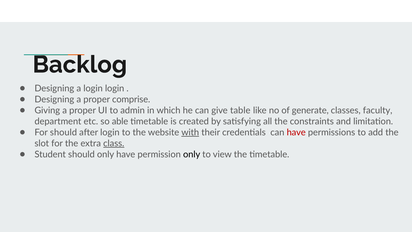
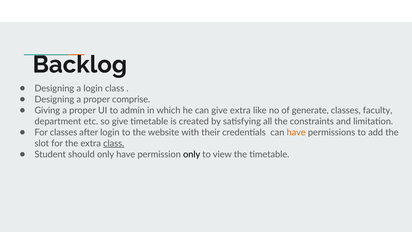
login login: login -> class
give table: table -> extra
so able: able -> give
For should: should -> classes
with underline: present -> none
have at (296, 132) colour: red -> orange
